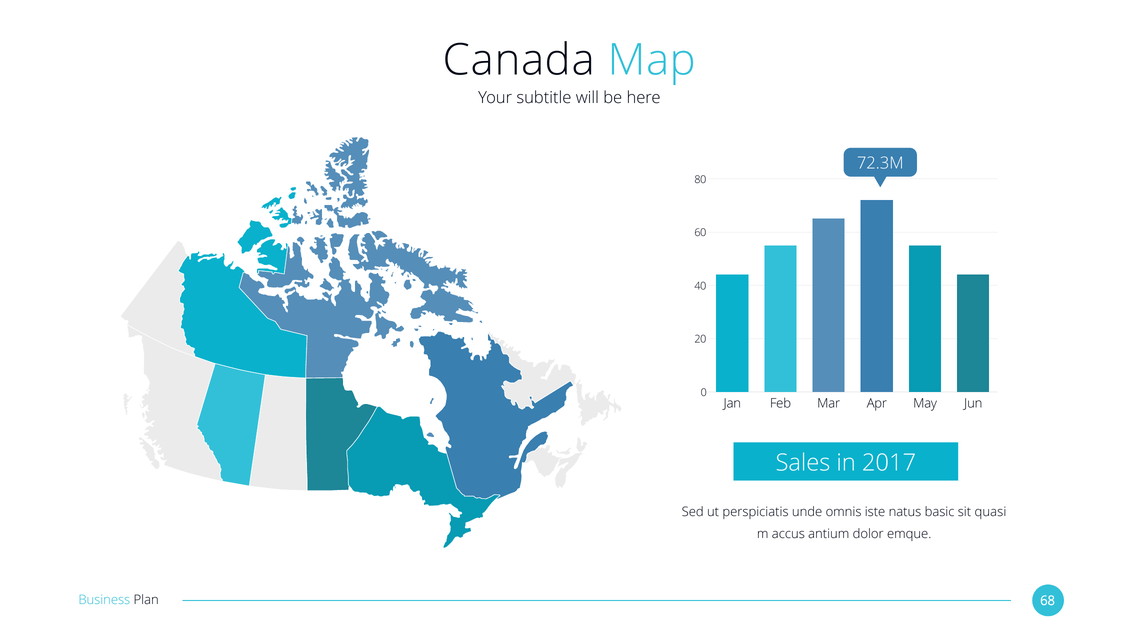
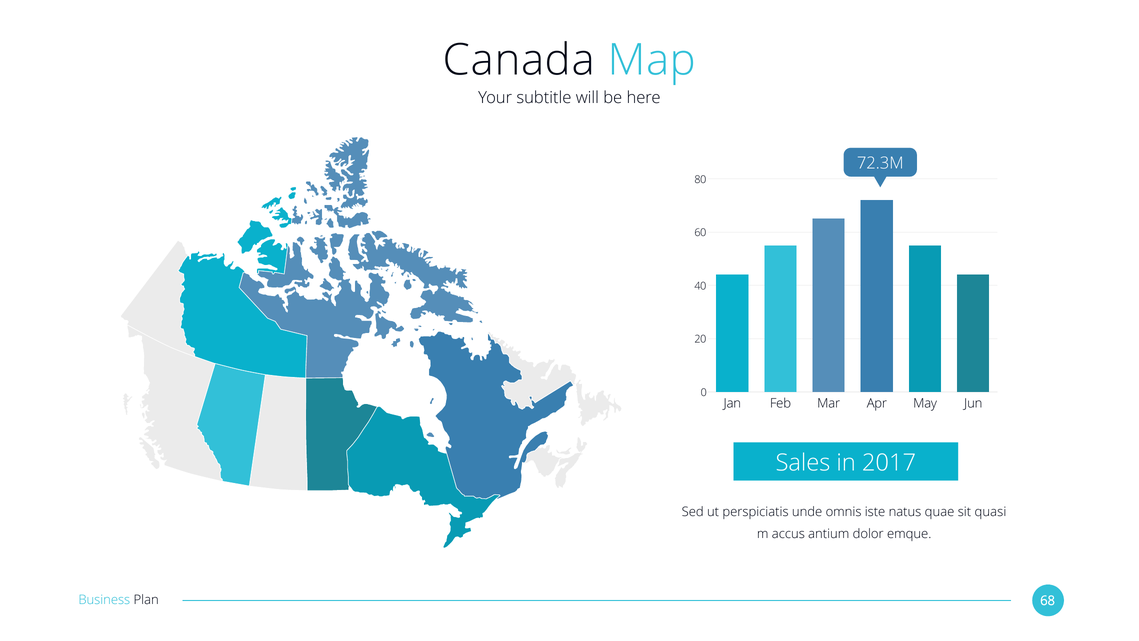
basic: basic -> quae
